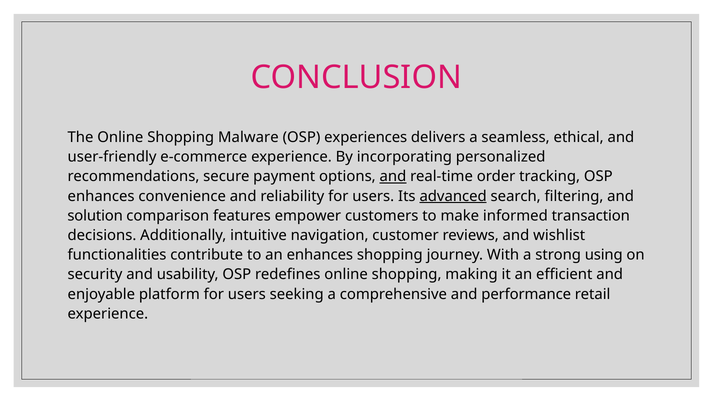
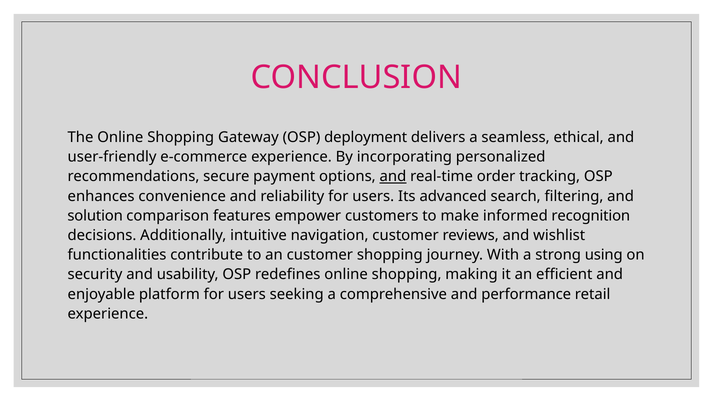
Malware: Malware -> Gateway
experiences: experiences -> deployment
advanced underline: present -> none
transaction: transaction -> recognition
an enhances: enhances -> customer
